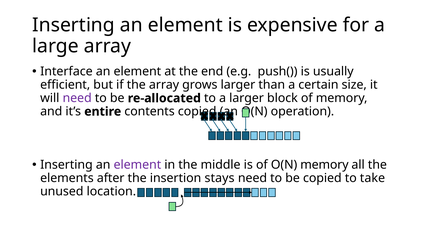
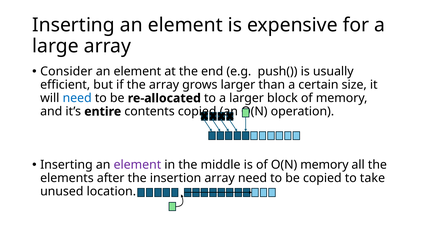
Interface: Interface -> Consider
need at (77, 98) colour: purple -> blue
insertion stays: stays -> array
